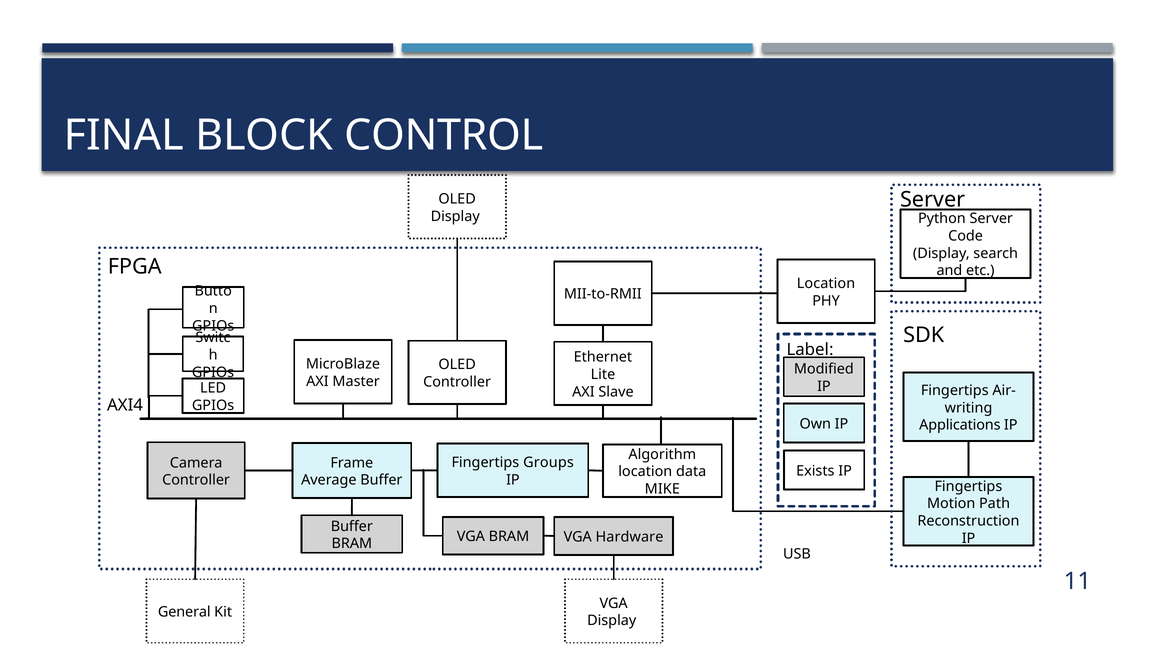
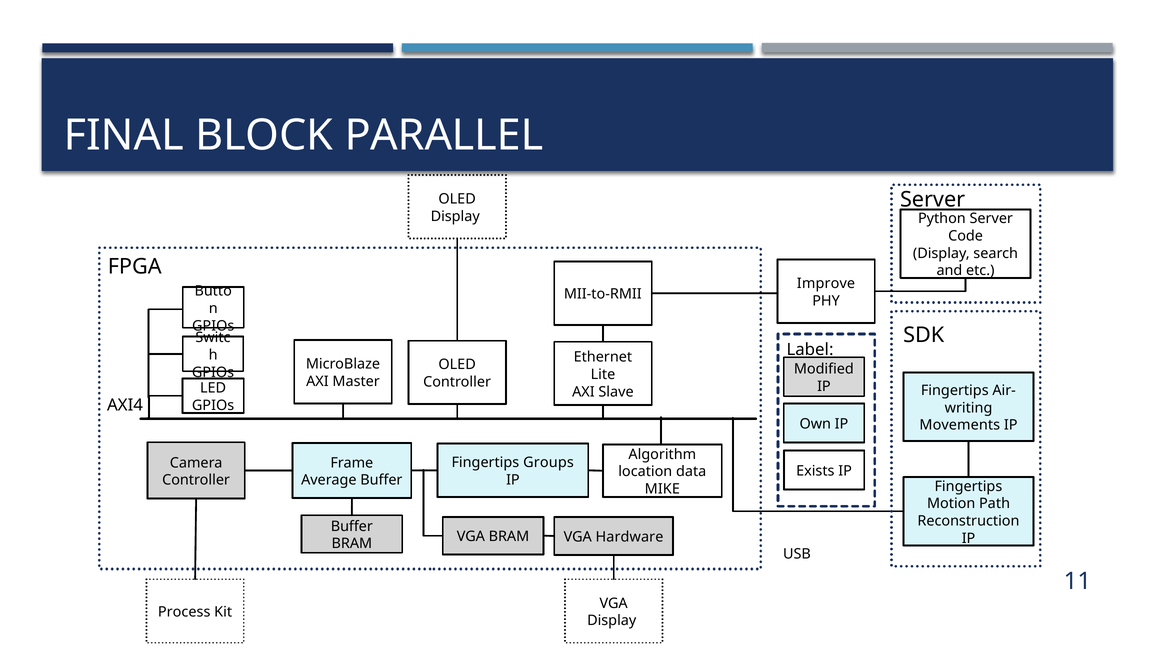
CONTROL: CONTROL -> PARALLEL
Location at (826, 283): Location -> Improve
Applications: Applications -> Movements
General: General -> Process
